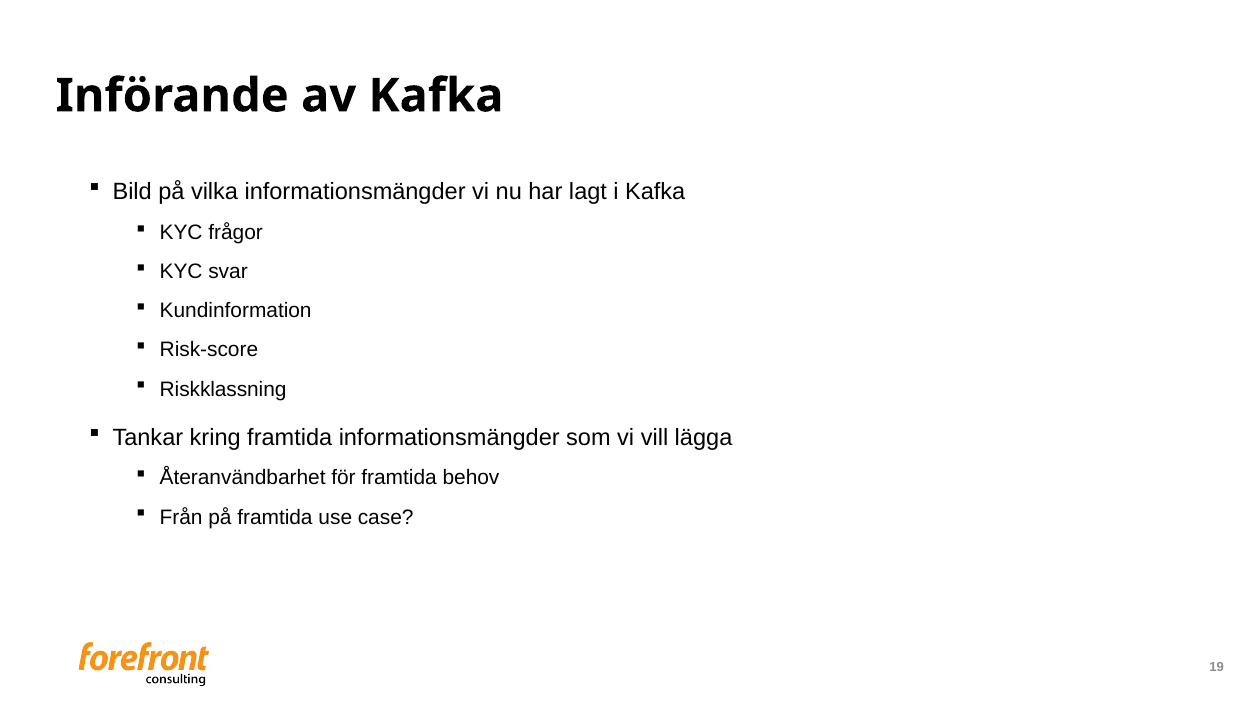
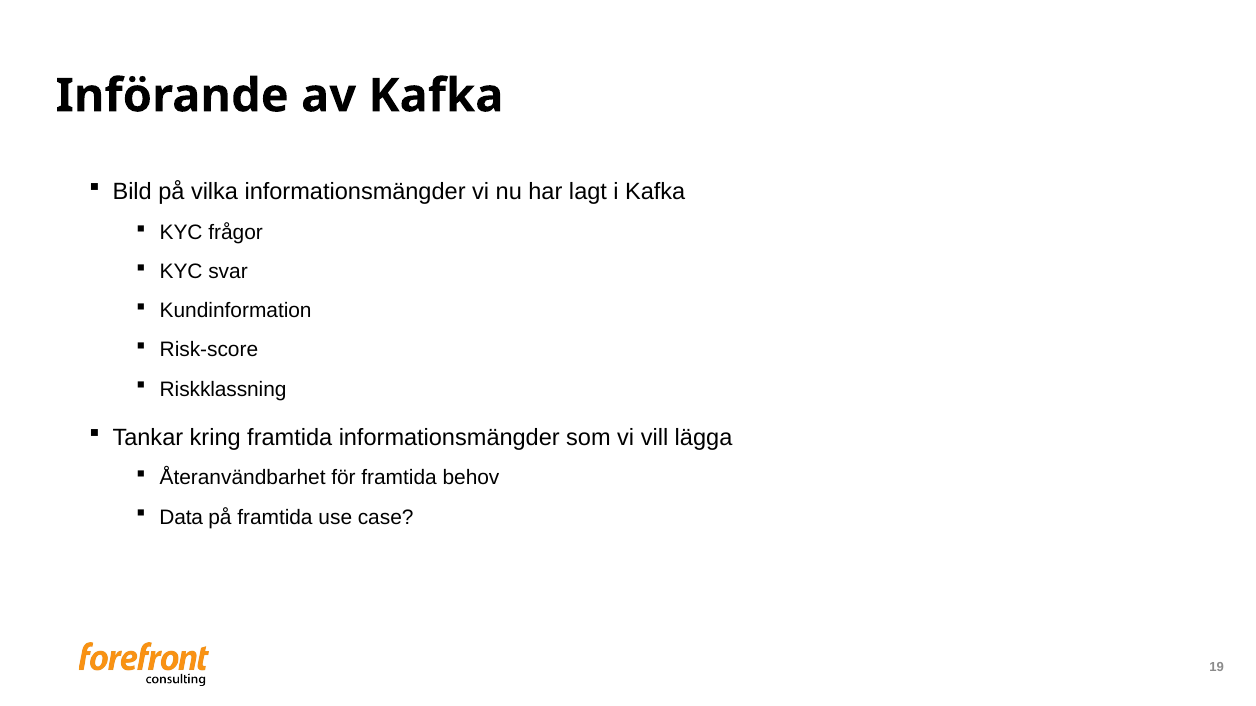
Från: Från -> Data
